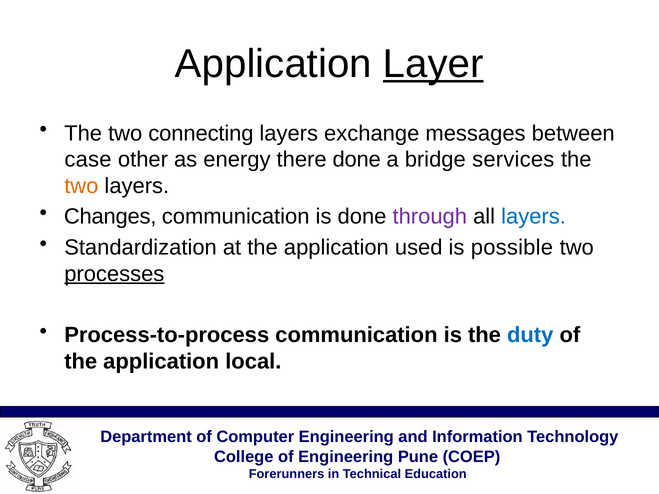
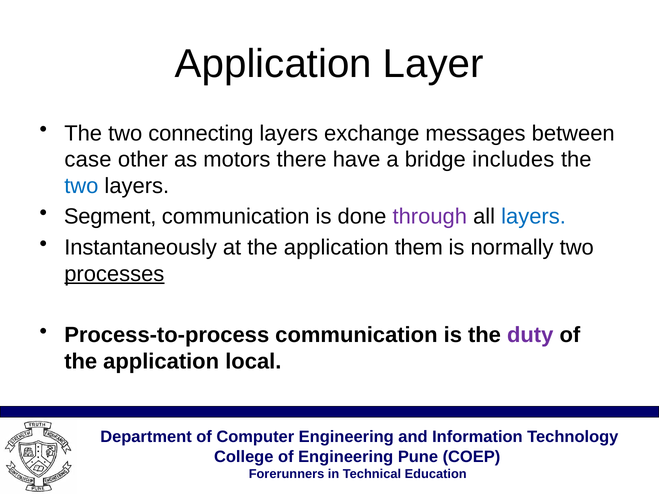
Layer underline: present -> none
energy: energy -> motors
there done: done -> have
services: services -> includes
two at (81, 186) colour: orange -> blue
Changes: Changes -> Segment
Standardization: Standardization -> Instantaneously
used: used -> them
possible: possible -> normally
duty colour: blue -> purple
